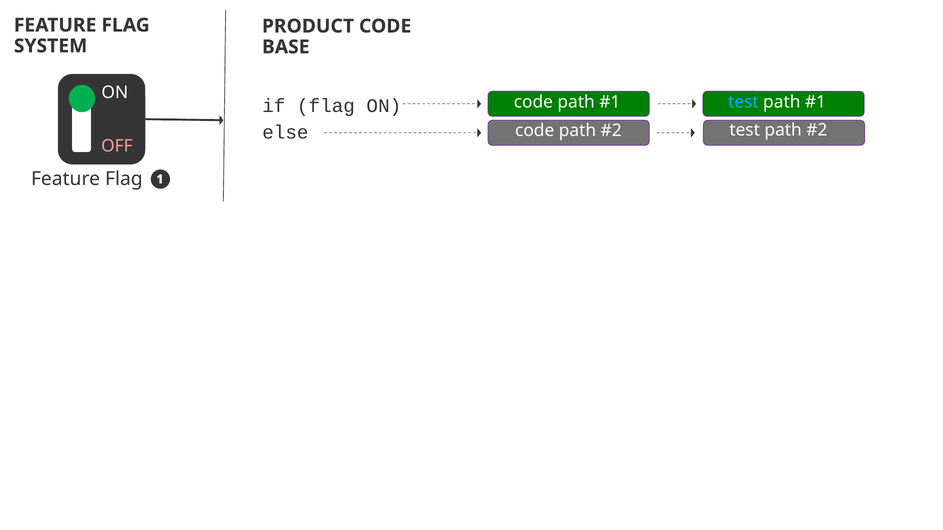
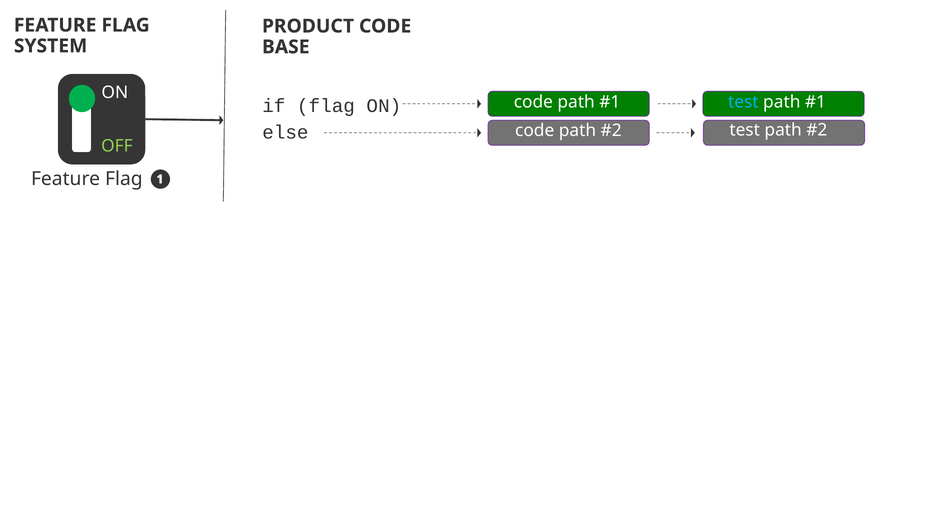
OFF colour: pink -> light green
